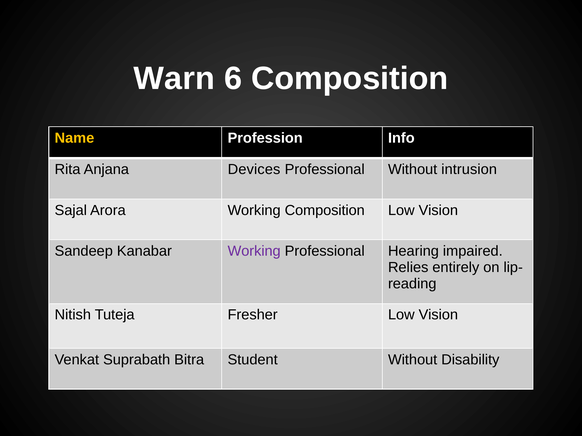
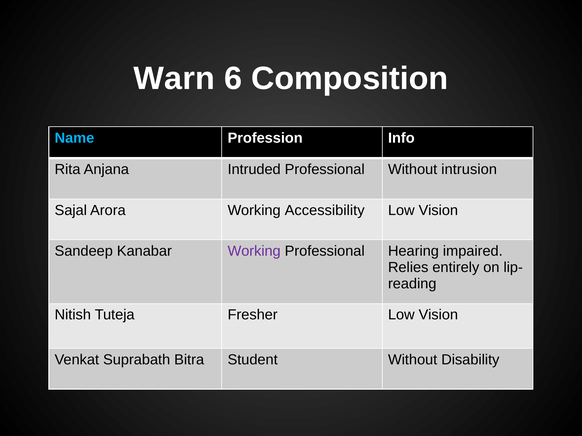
Name colour: yellow -> light blue
Devices: Devices -> Intruded
Working Composition: Composition -> Accessibility
